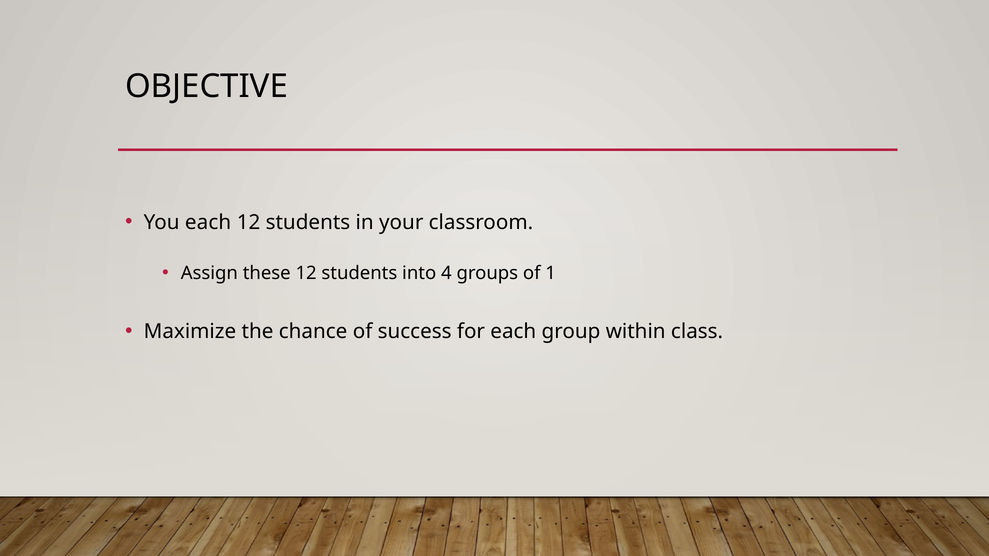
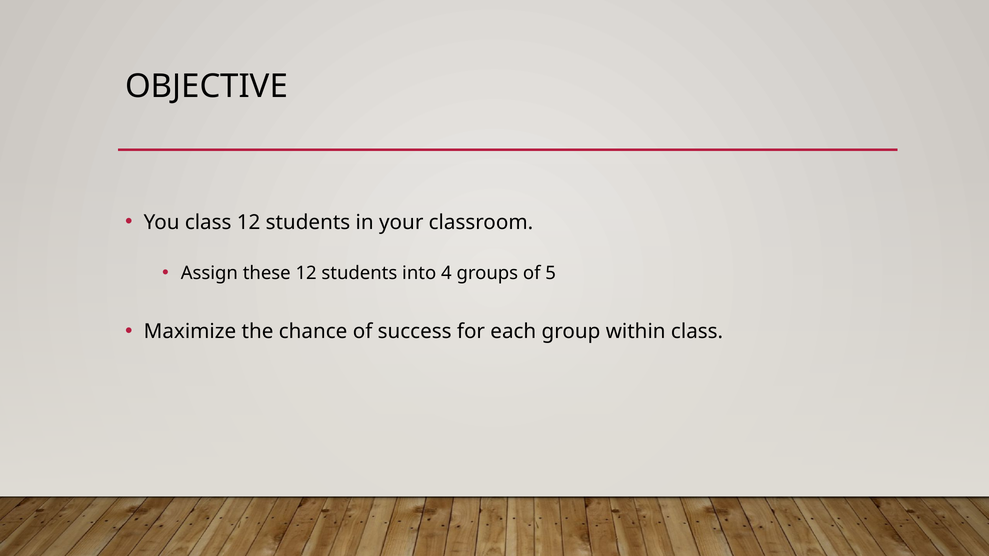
You each: each -> class
1: 1 -> 5
